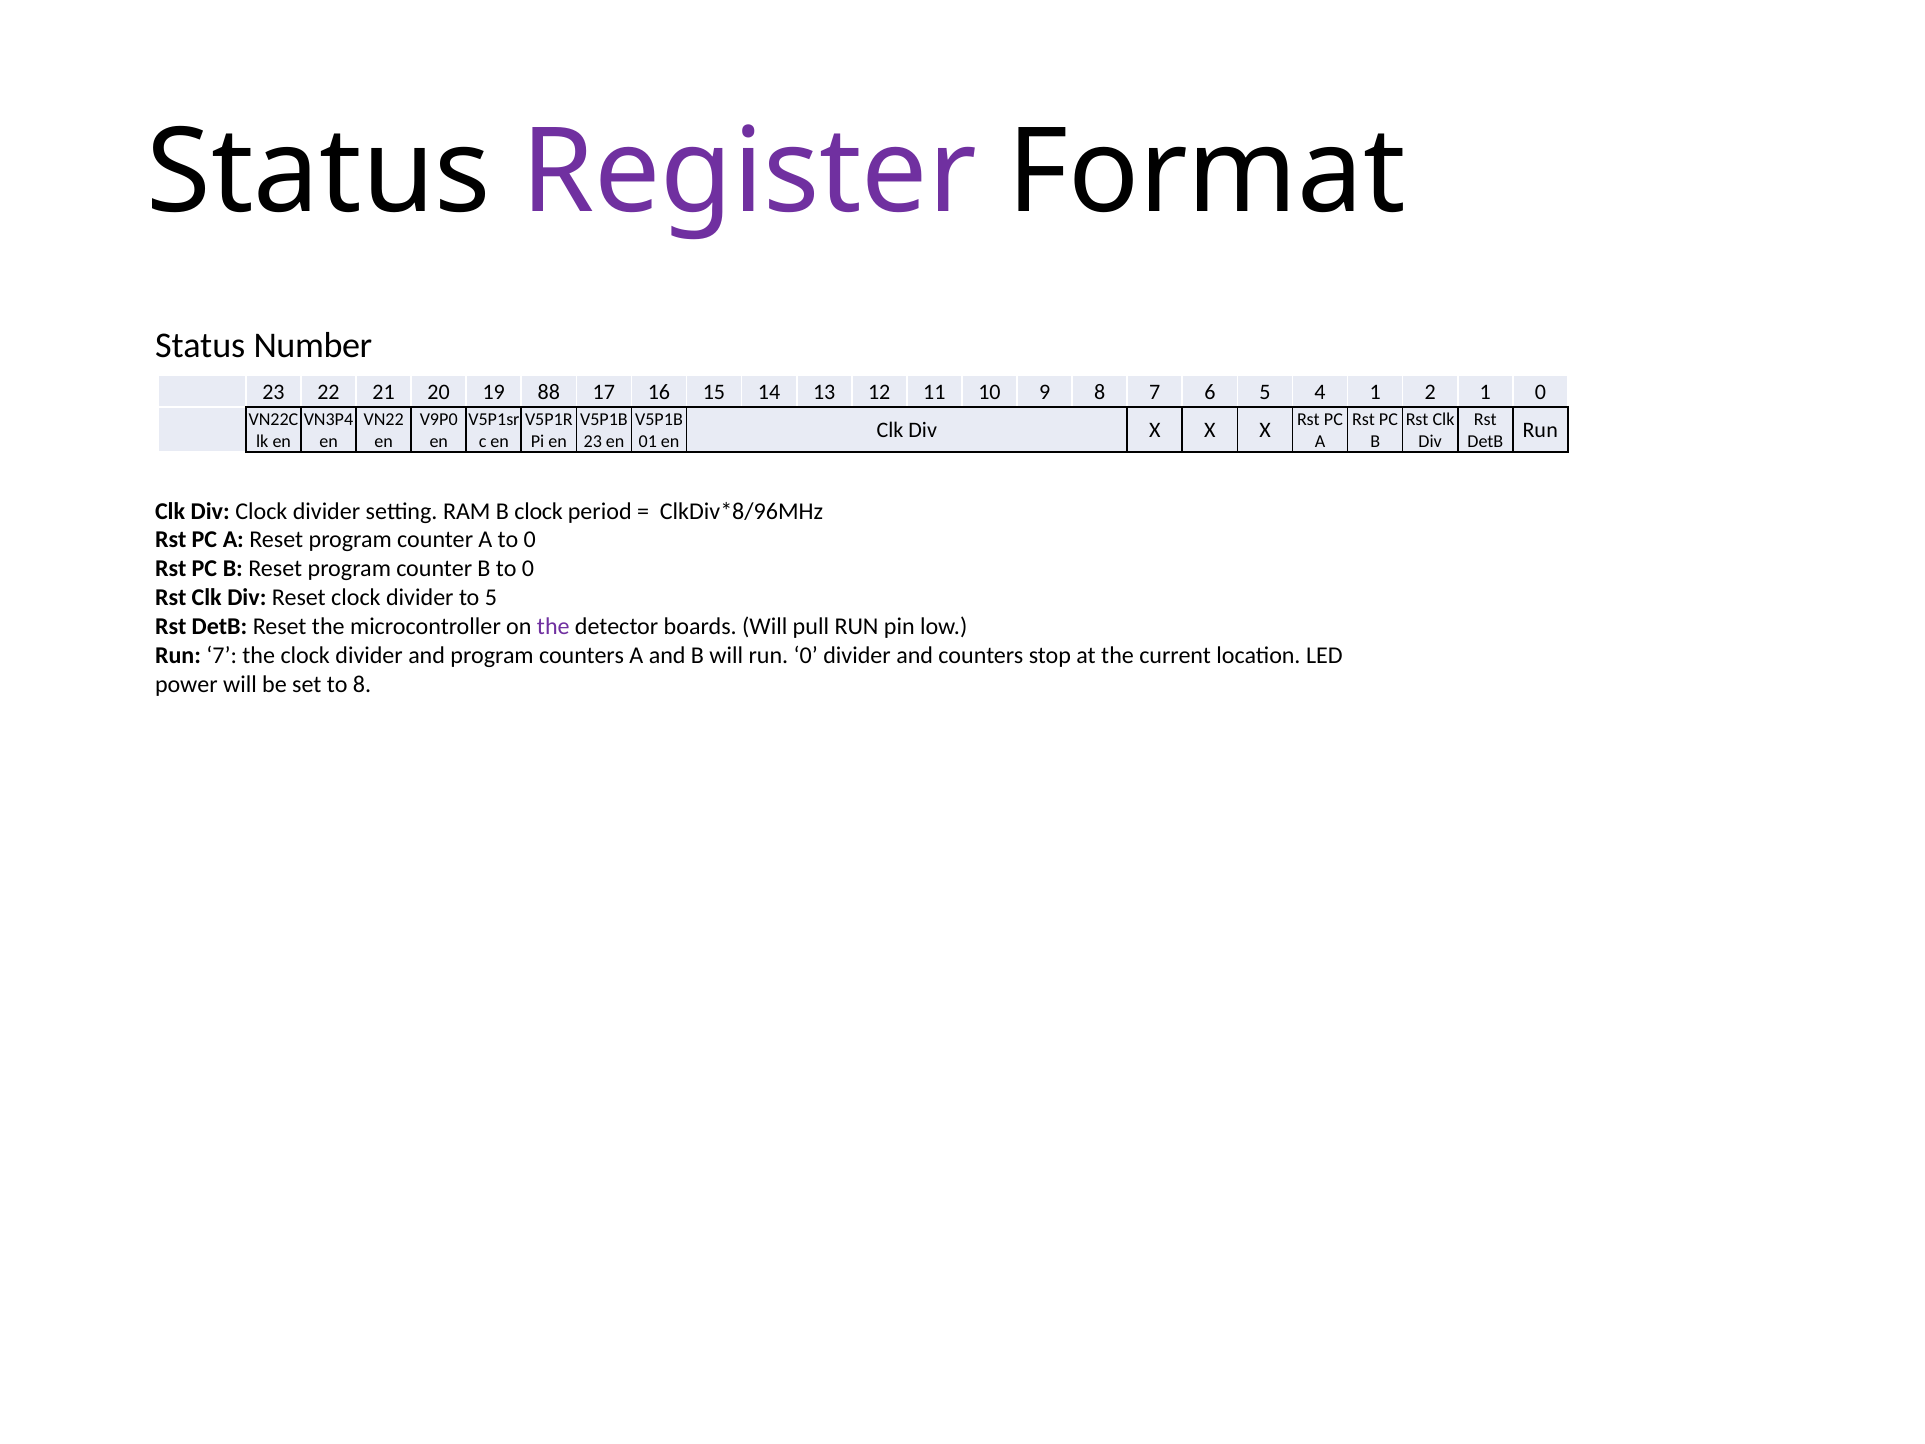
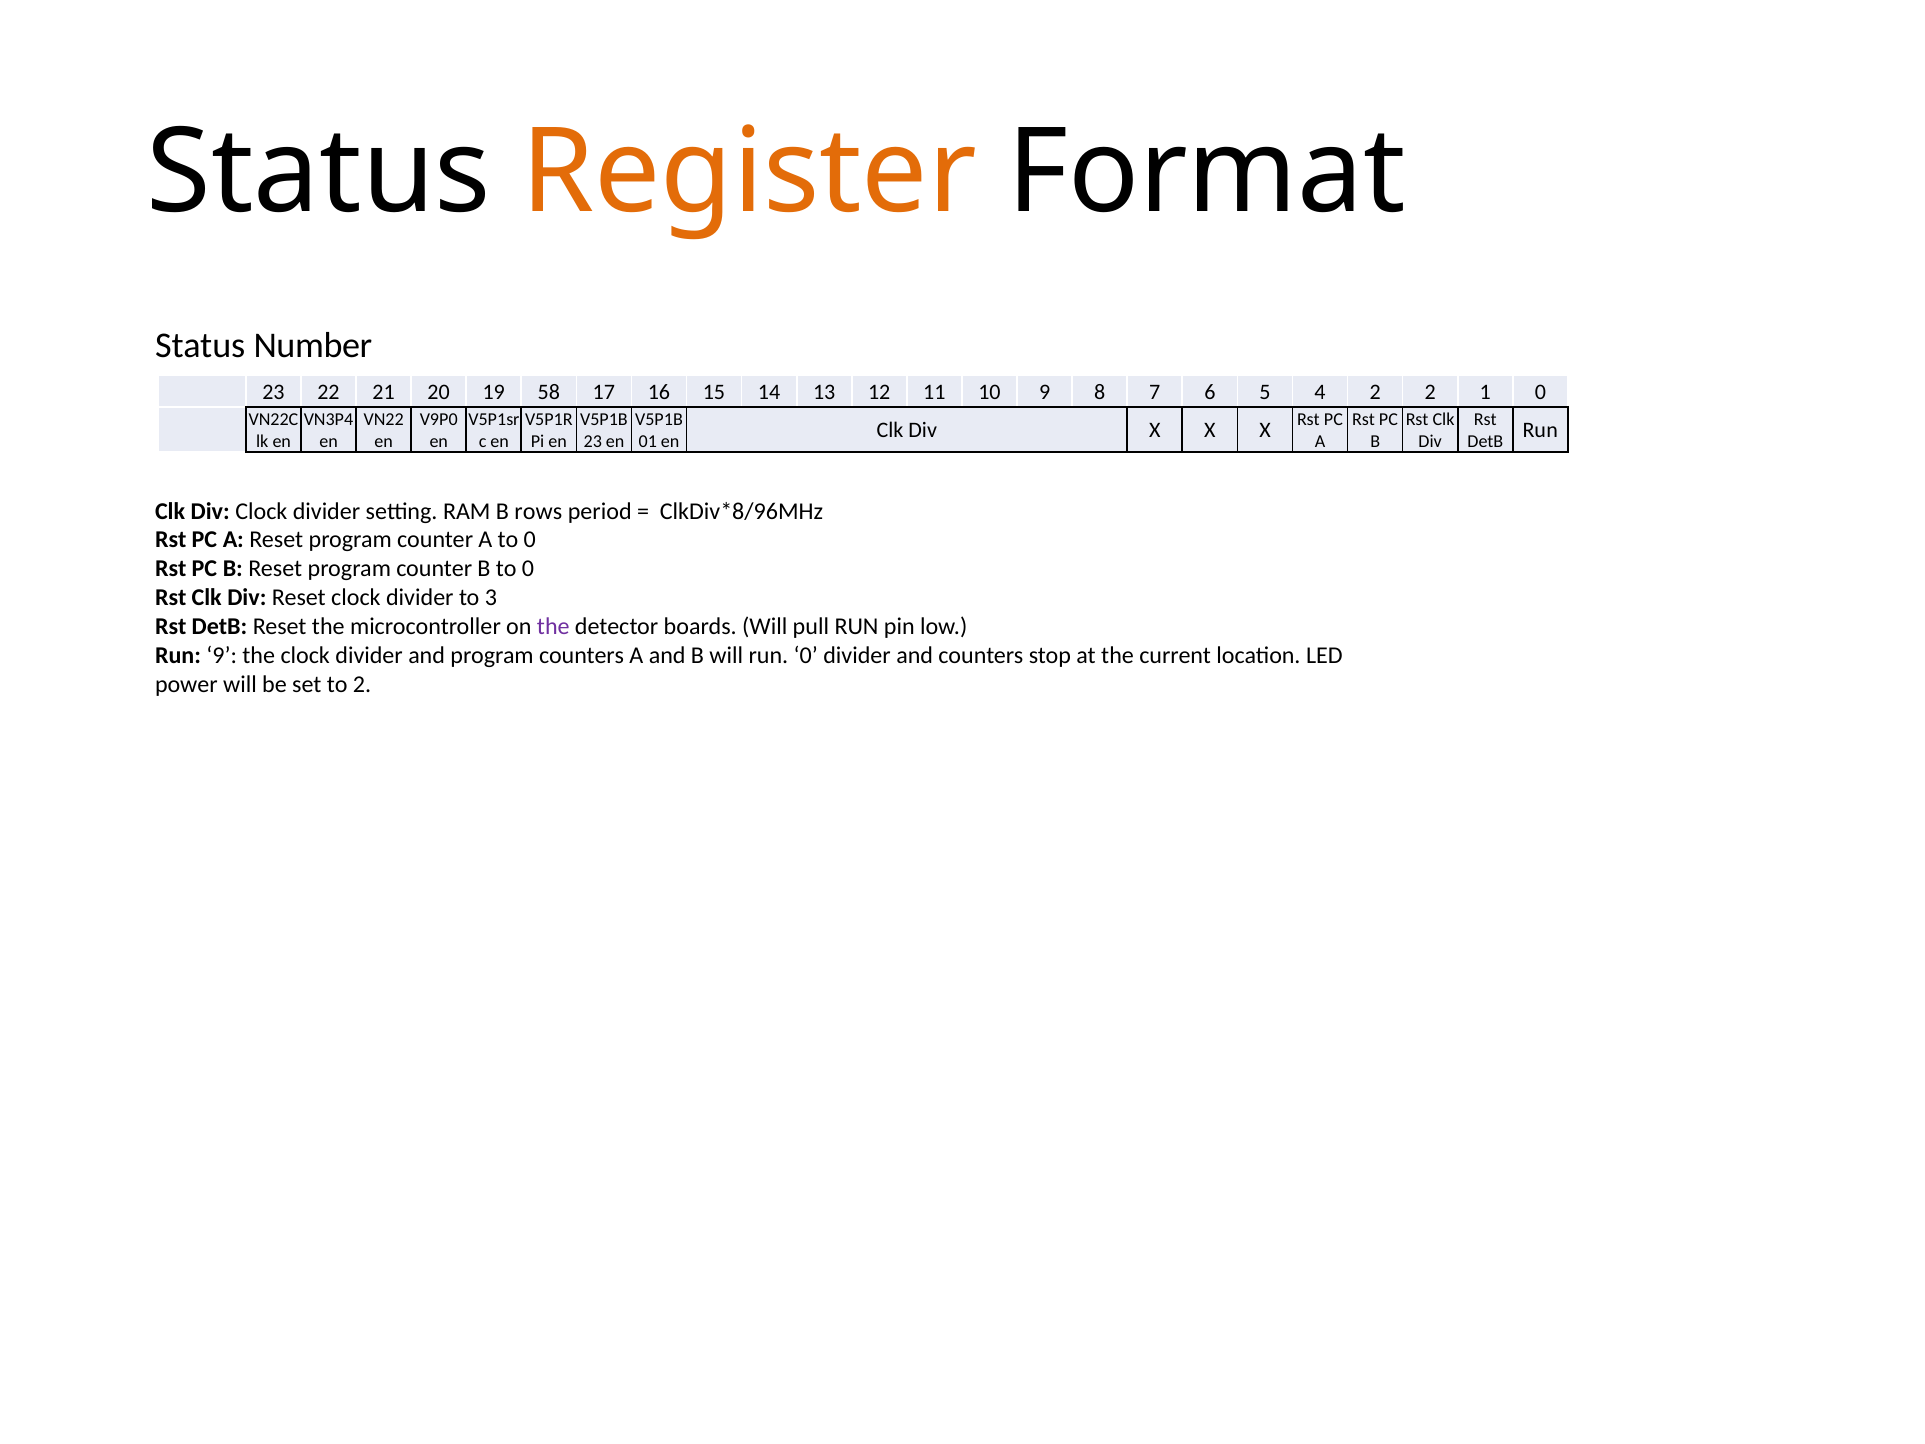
Register colour: purple -> orange
88: 88 -> 58
4 1: 1 -> 2
B clock: clock -> rows
to 5: 5 -> 3
Run 7: 7 -> 9
to 8: 8 -> 2
